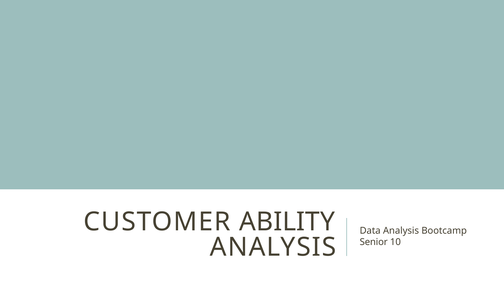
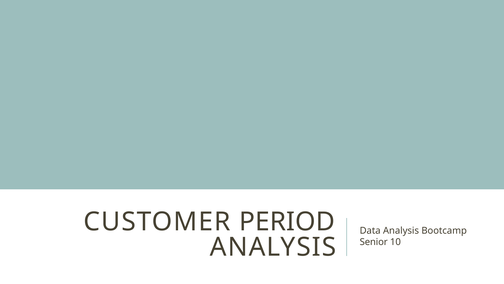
ABILITY: ABILITY -> PERIOD
